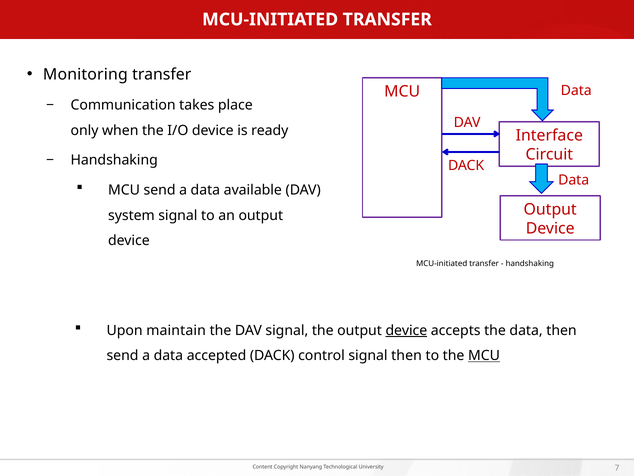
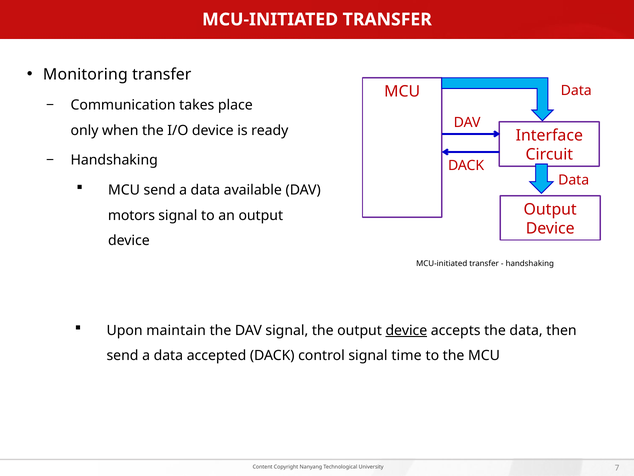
system: system -> motors
signal then: then -> time
MCU at (484, 355) underline: present -> none
